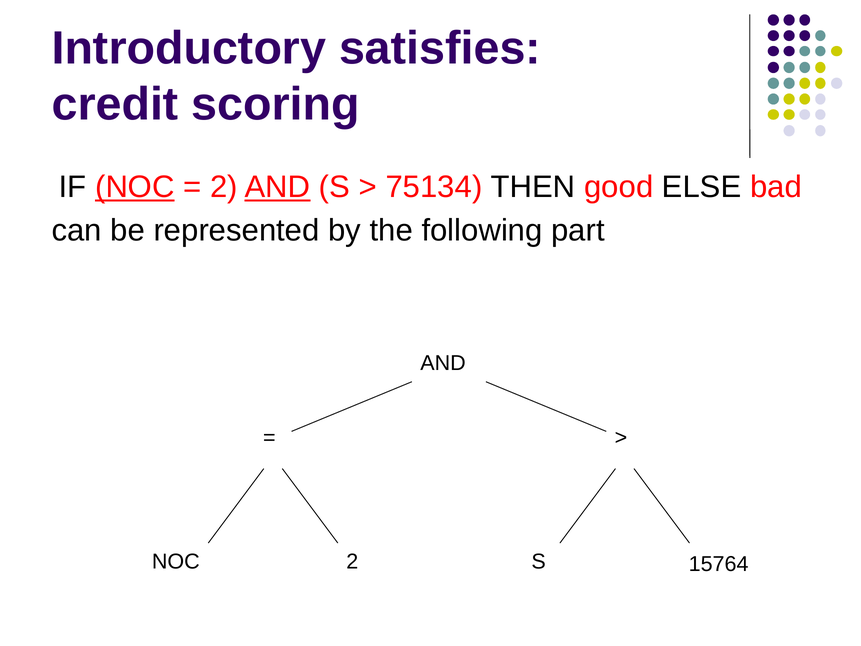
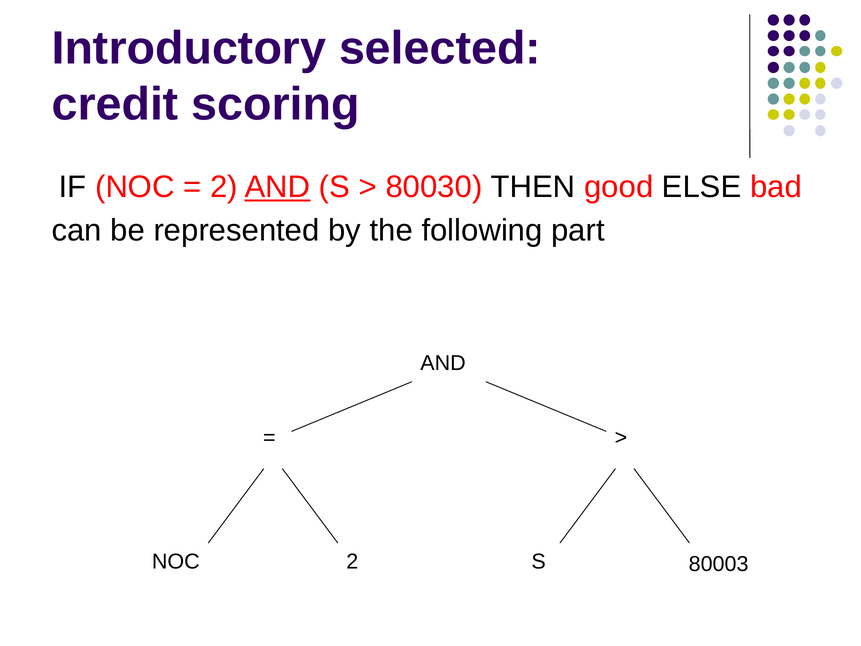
satisfies: satisfies -> selected
NOC at (135, 187) underline: present -> none
75134: 75134 -> 80030
15764: 15764 -> 80003
